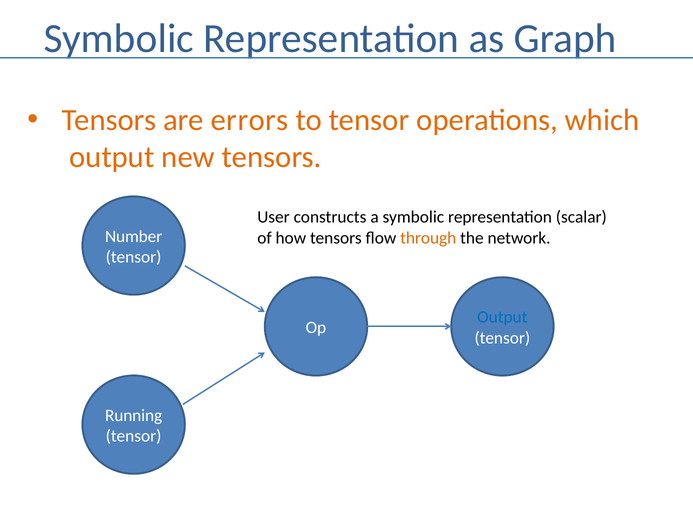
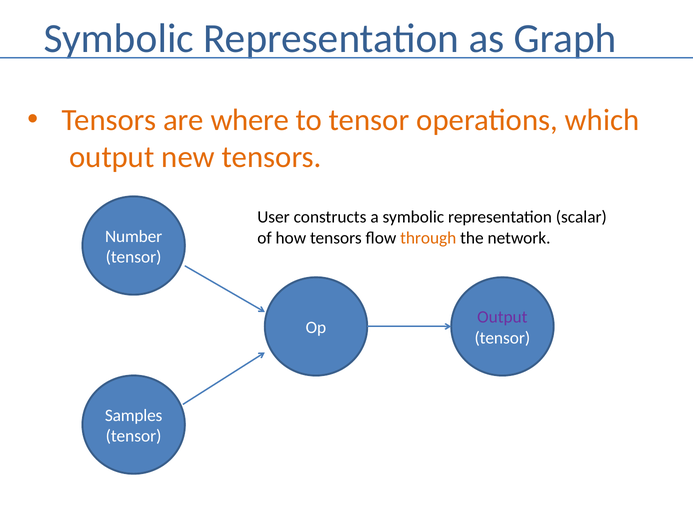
errors: errors -> where
Output at (502, 317) colour: blue -> purple
Running: Running -> Samples
